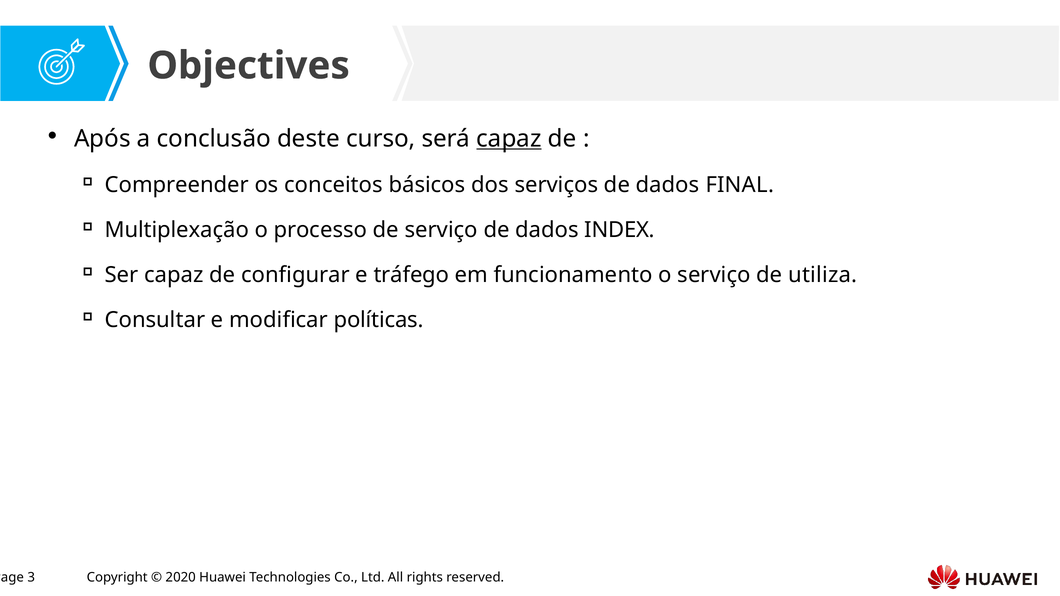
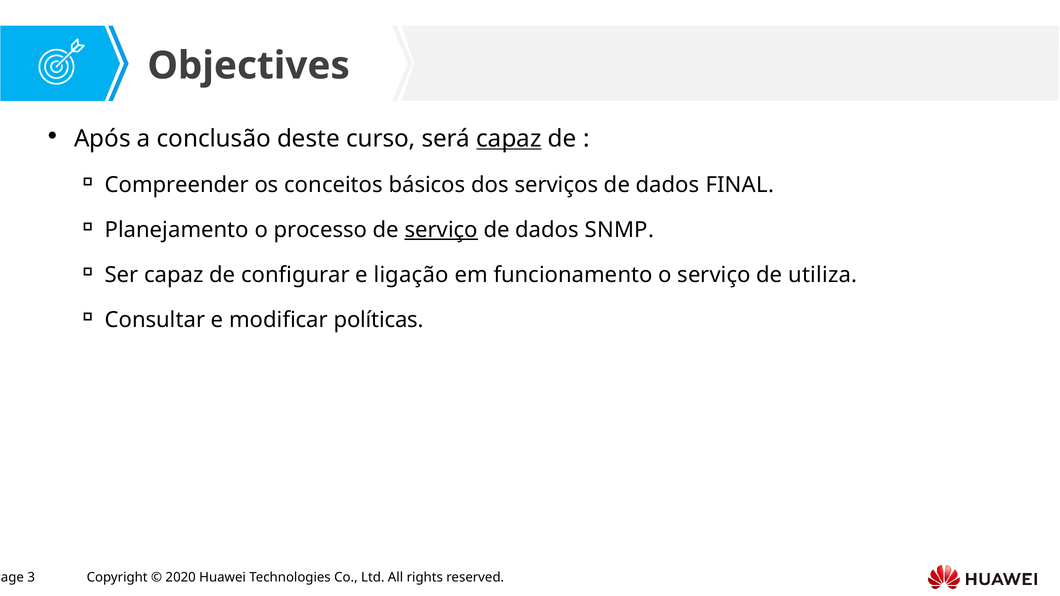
Multiplexação: Multiplexação -> Planejamento
serviço at (441, 230) underline: none -> present
INDEX: INDEX -> SNMP
tráfego: tráfego -> ligação
